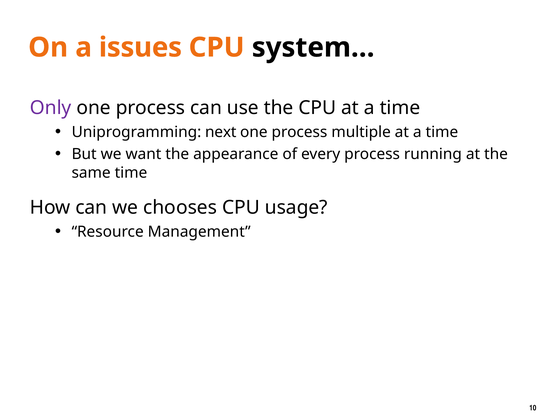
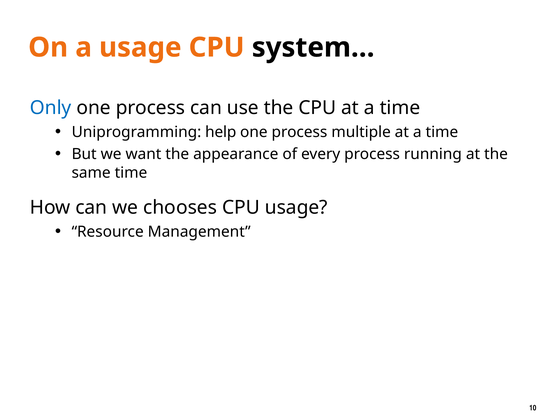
a issues: issues -> usage
Only colour: purple -> blue
next: next -> help
